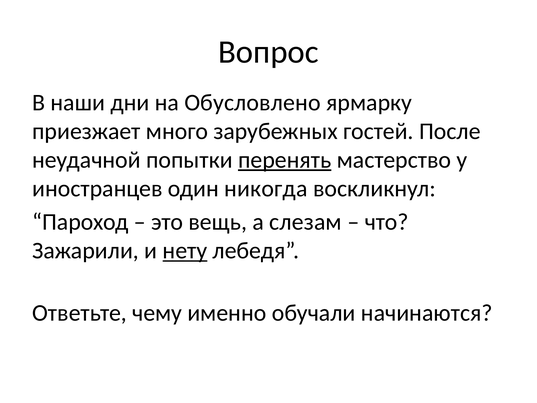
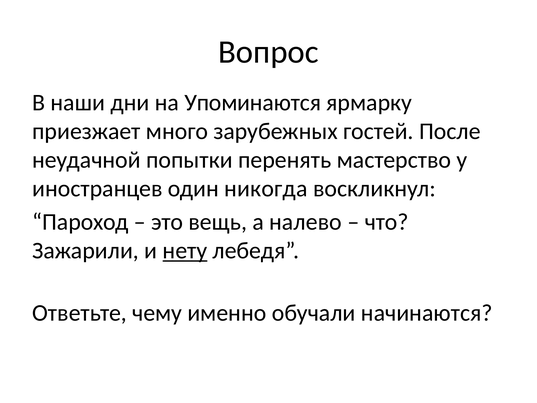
Обусловлено: Обусловлено -> Упоминаются
перенять underline: present -> none
слезам: слезам -> налево
